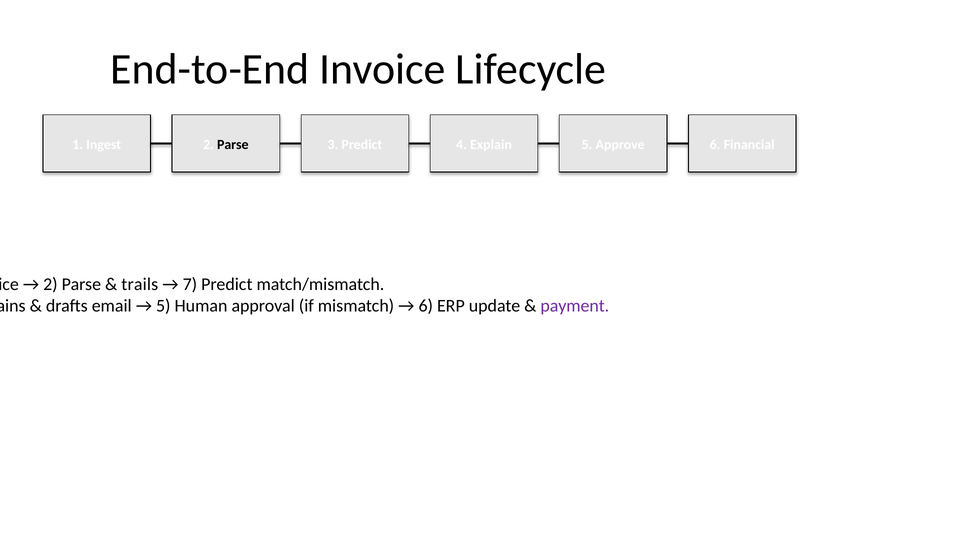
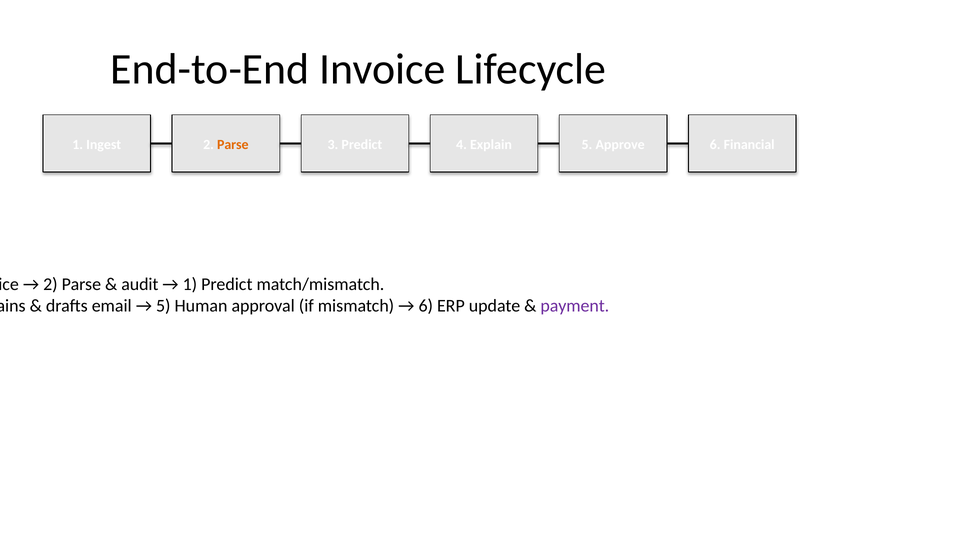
Parse at (233, 144) colour: black -> orange
trails: trails -> audit
7 at (190, 284): 7 -> 1
